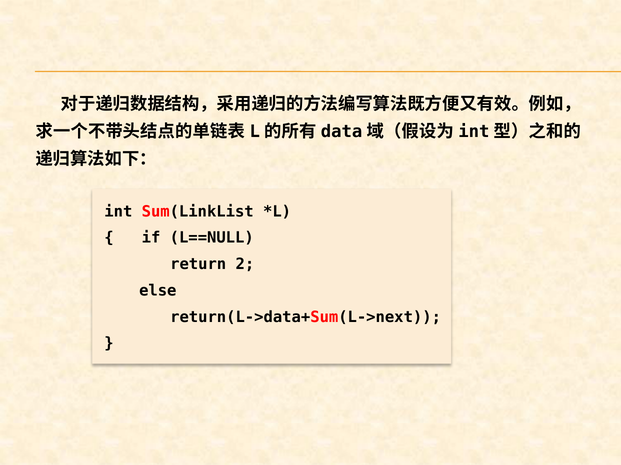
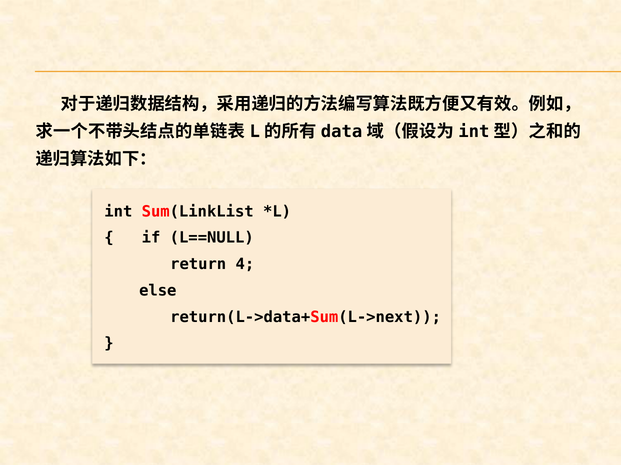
2: 2 -> 4
